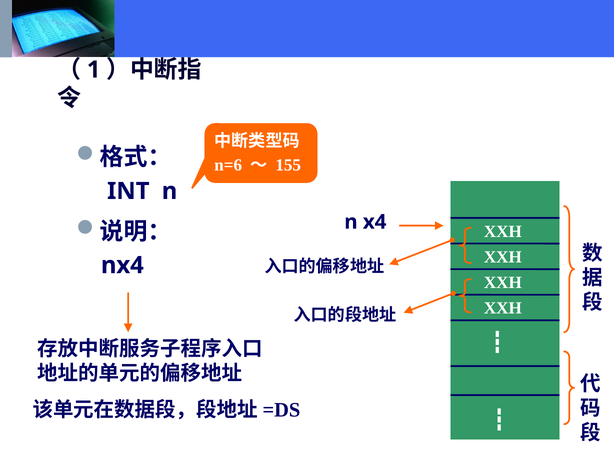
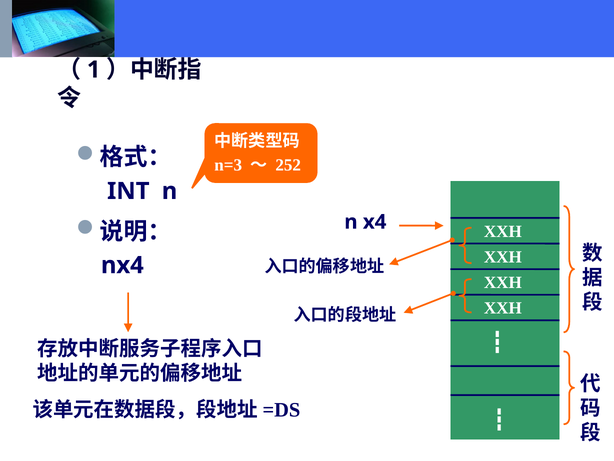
n=6: n=6 -> n=3
155: 155 -> 252
